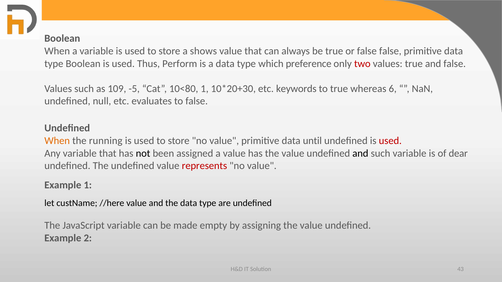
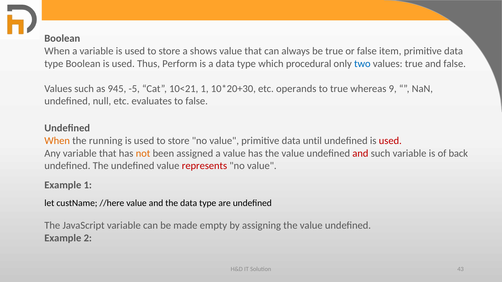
false false: false -> item
preference: preference -> procedural
two colour: red -> blue
109: 109 -> 945
10<80: 10<80 -> 10<21
keywords: keywords -> operands
6: 6 -> 9
not colour: black -> orange
and at (360, 153) colour: black -> red
dear: dear -> back
